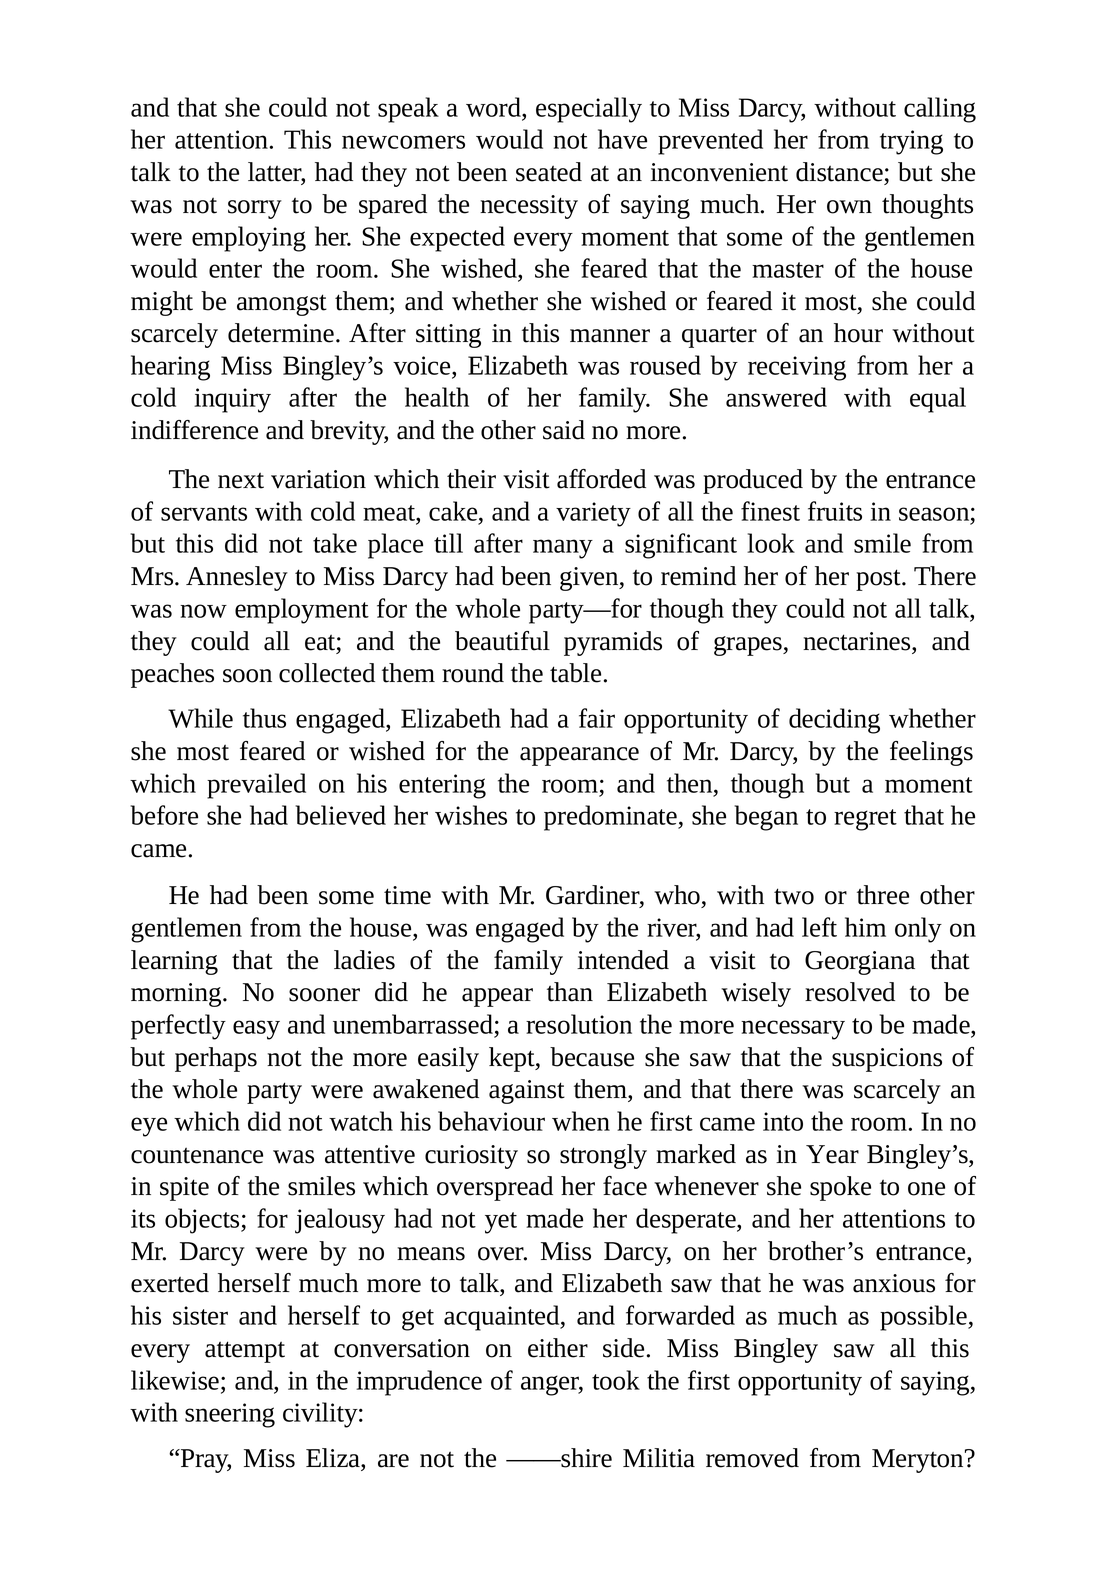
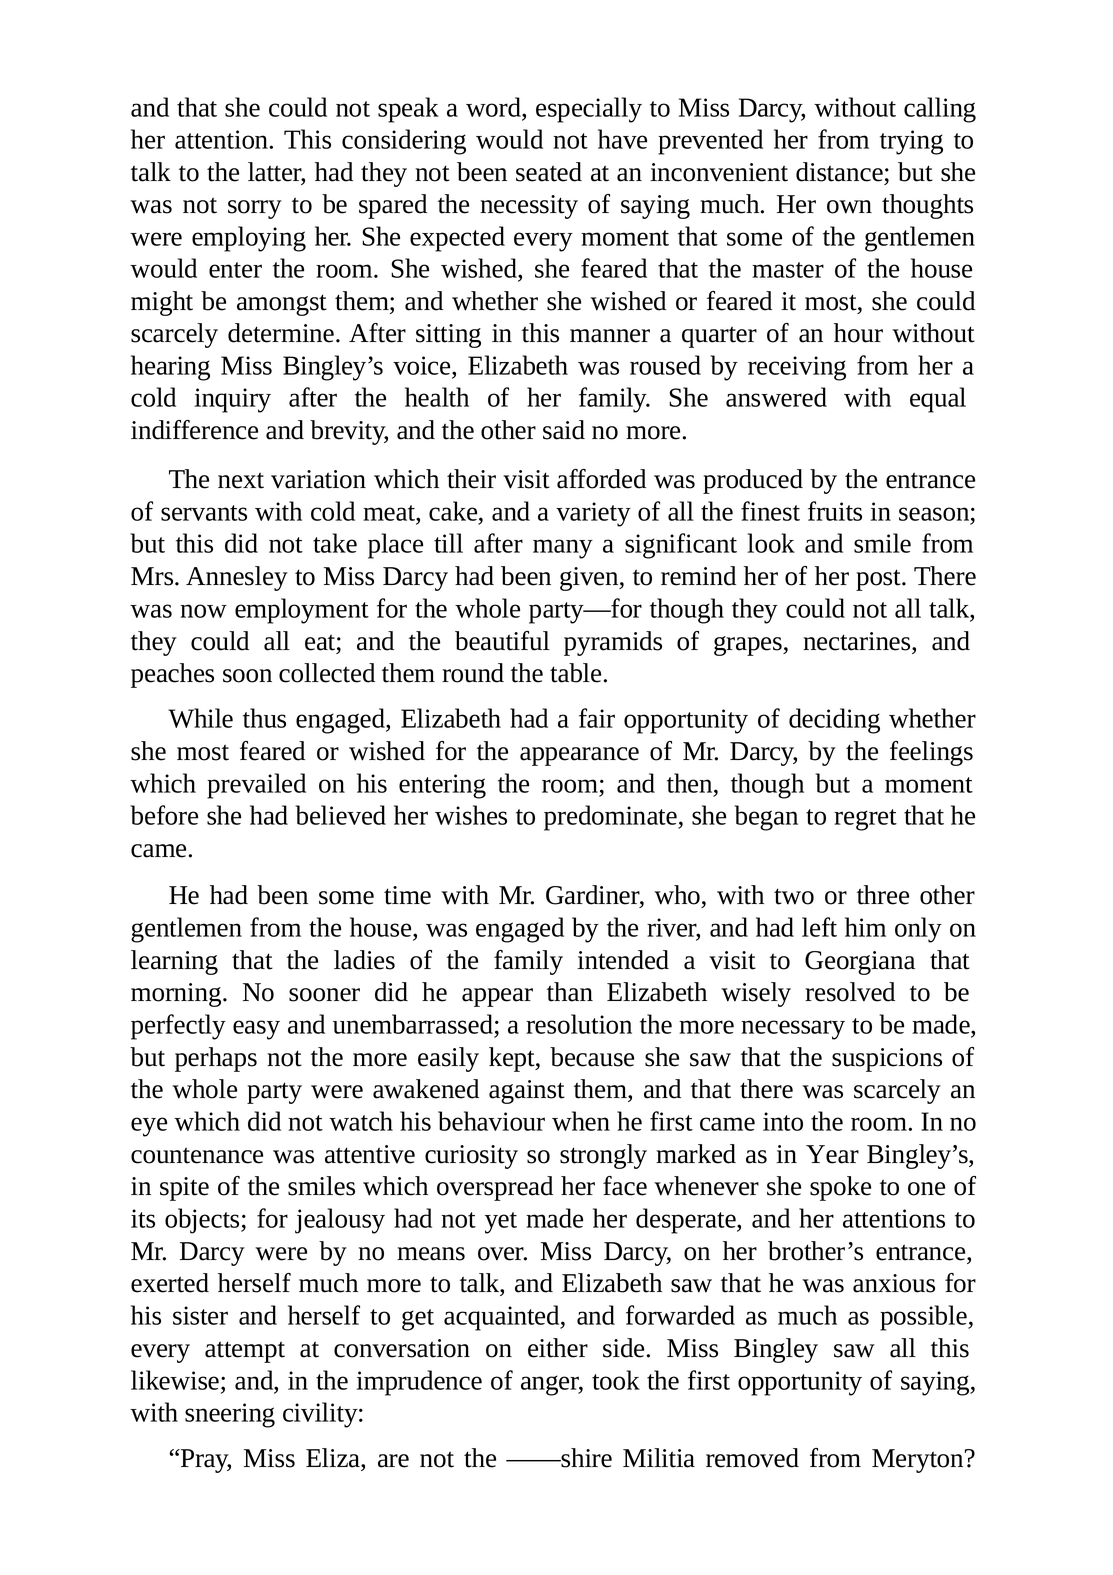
newcomers: newcomers -> considering
